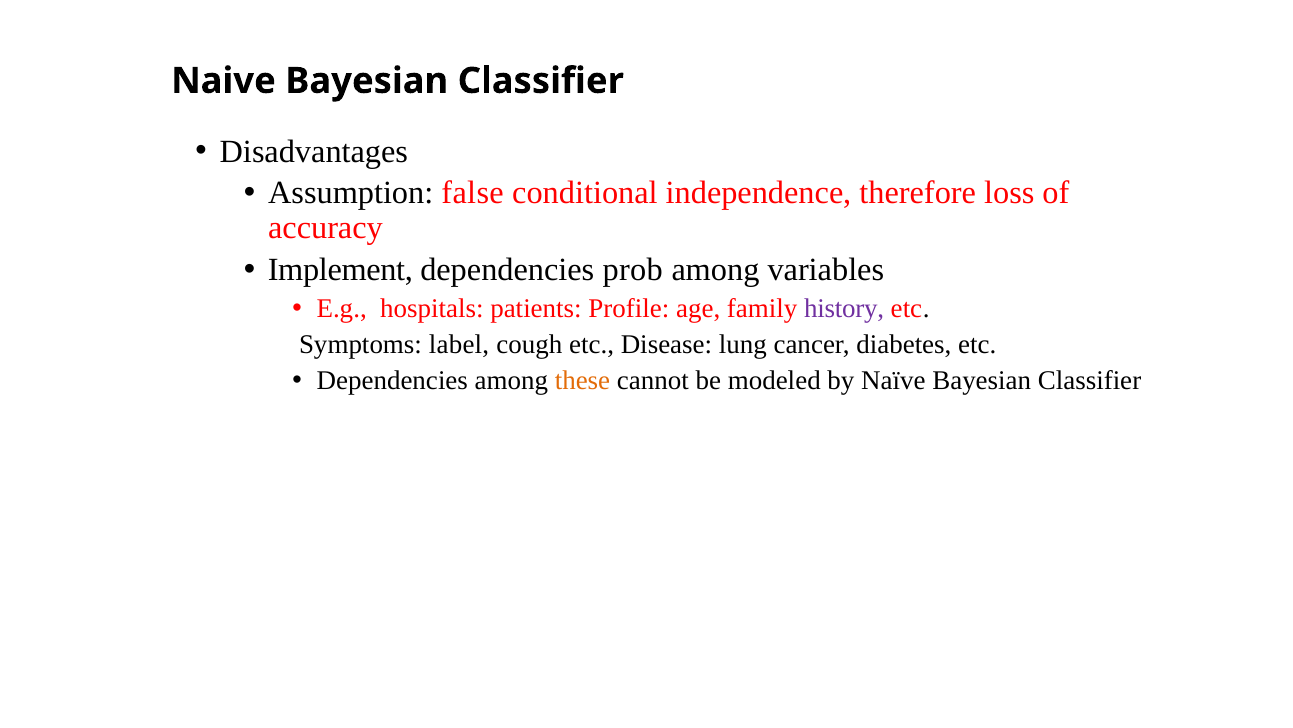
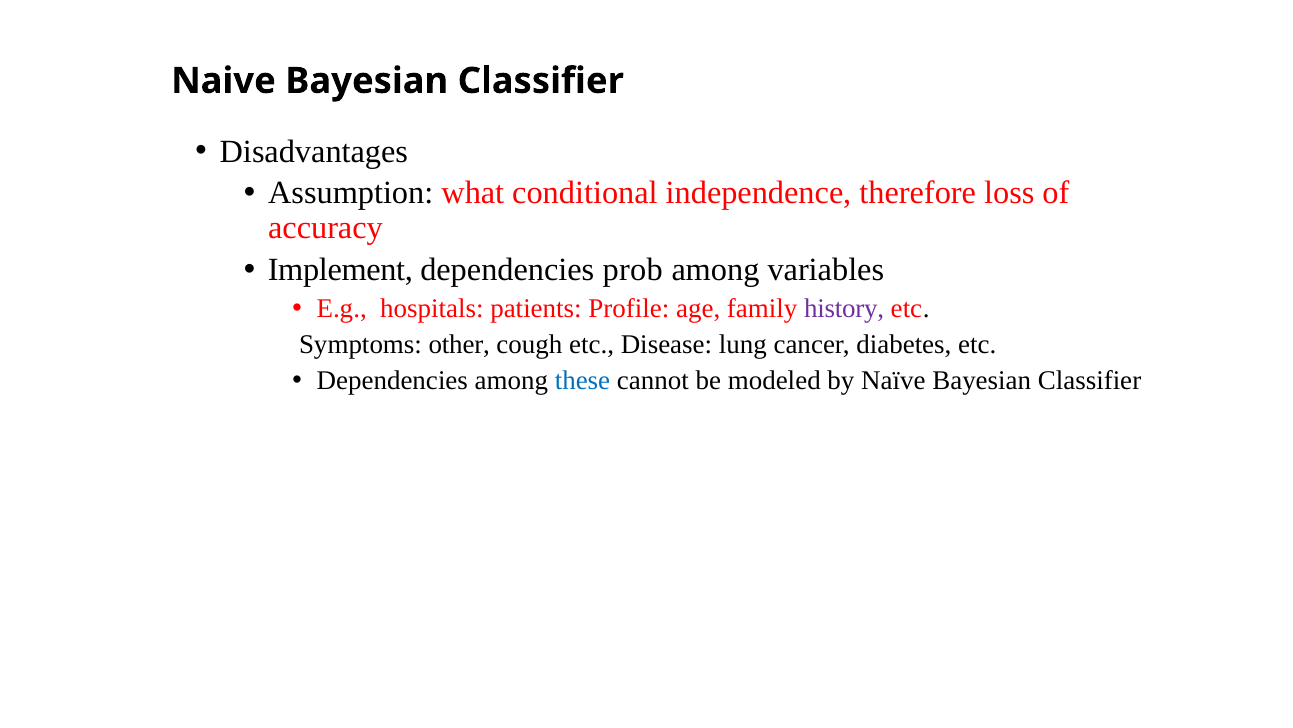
false: false -> what
label: label -> other
these colour: orange -> blue
